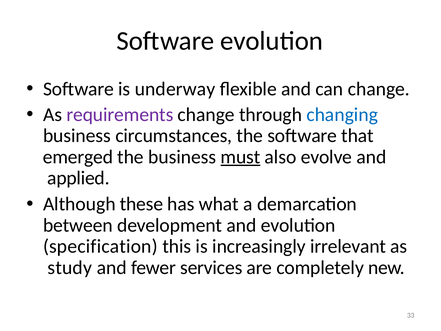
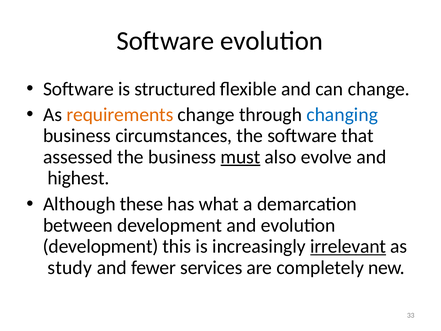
underway: underway -> structured
requirements colour: purple -> orange
emerged: emerged -> assessed
applied: applied -> highest
specification at (100, 246): specification -> development
irrelevant underline: none -> present
